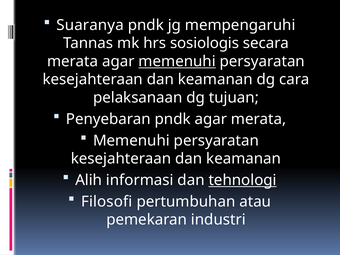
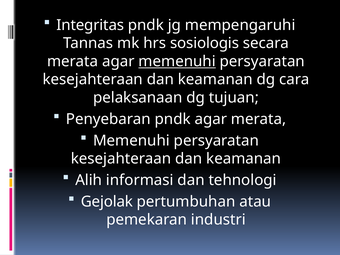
Suaranya: Suaranya -> Integritas
tehnologi underline: present -> none
Filosofi: Filosofi -> Gejolak
